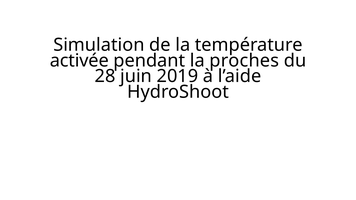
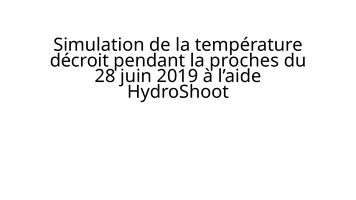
activée: activée -> décroit
